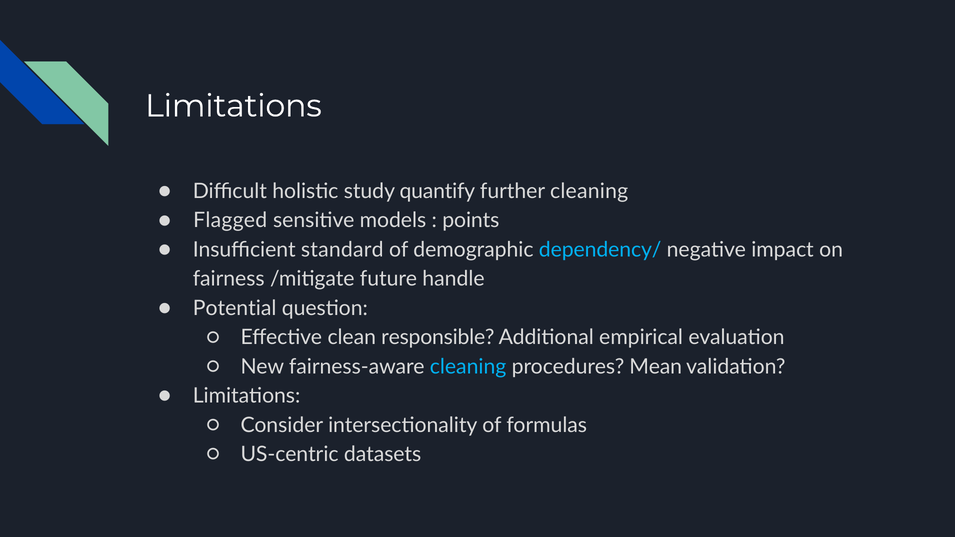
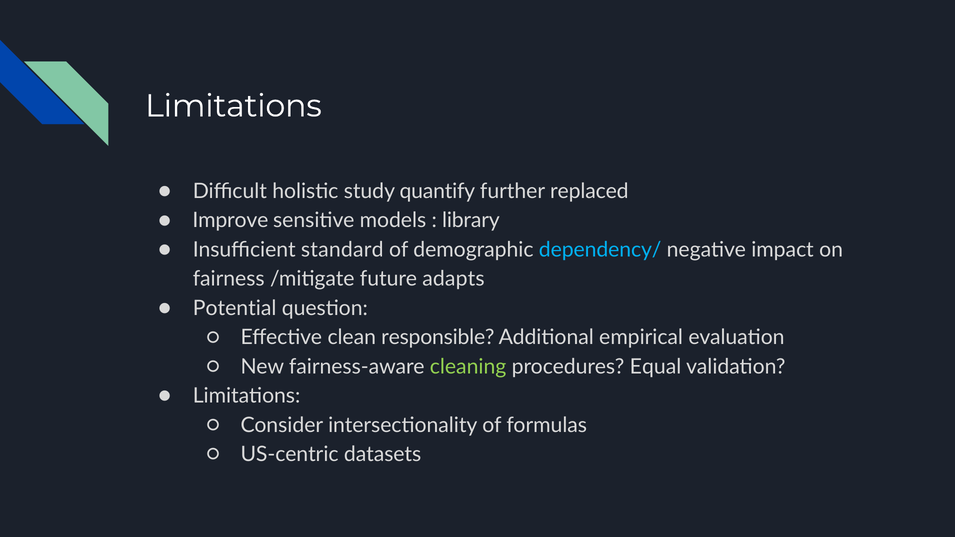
further cleaning: cleaning -> replaced
Flagged: Flagged -> Improve
points: points -> library
handle: handle -> adapts
cleaning at (468, 367) colour: light blue -> light green
Mean: Mean -> Equal
